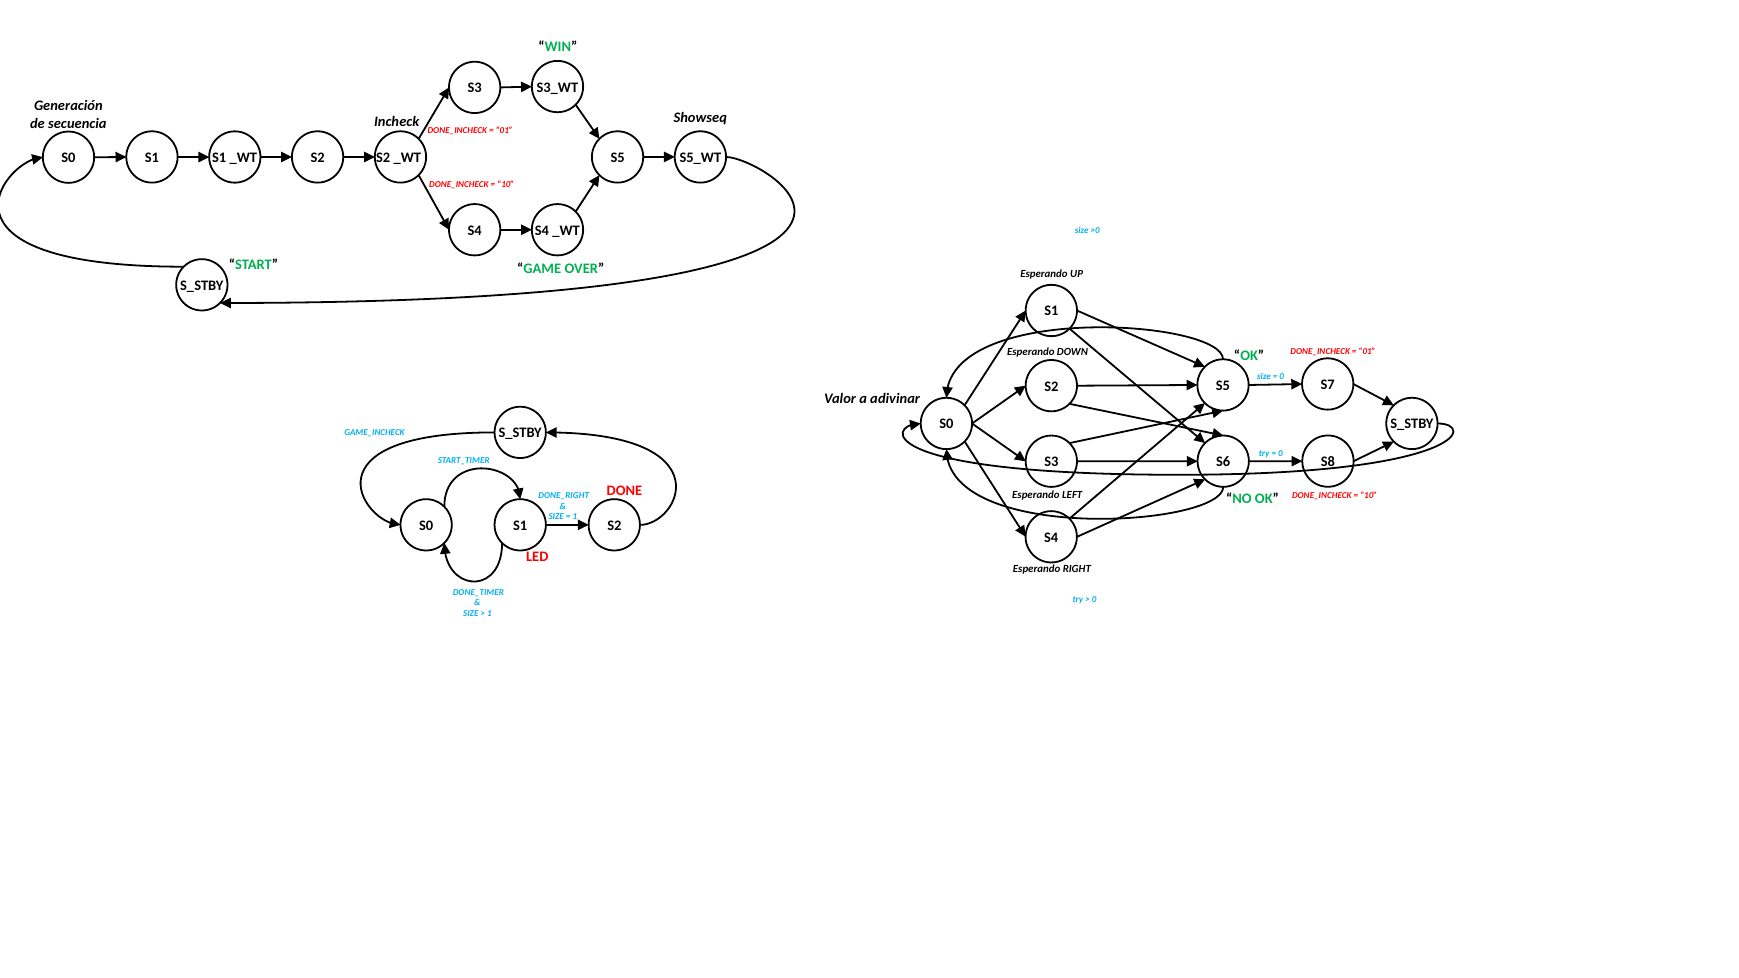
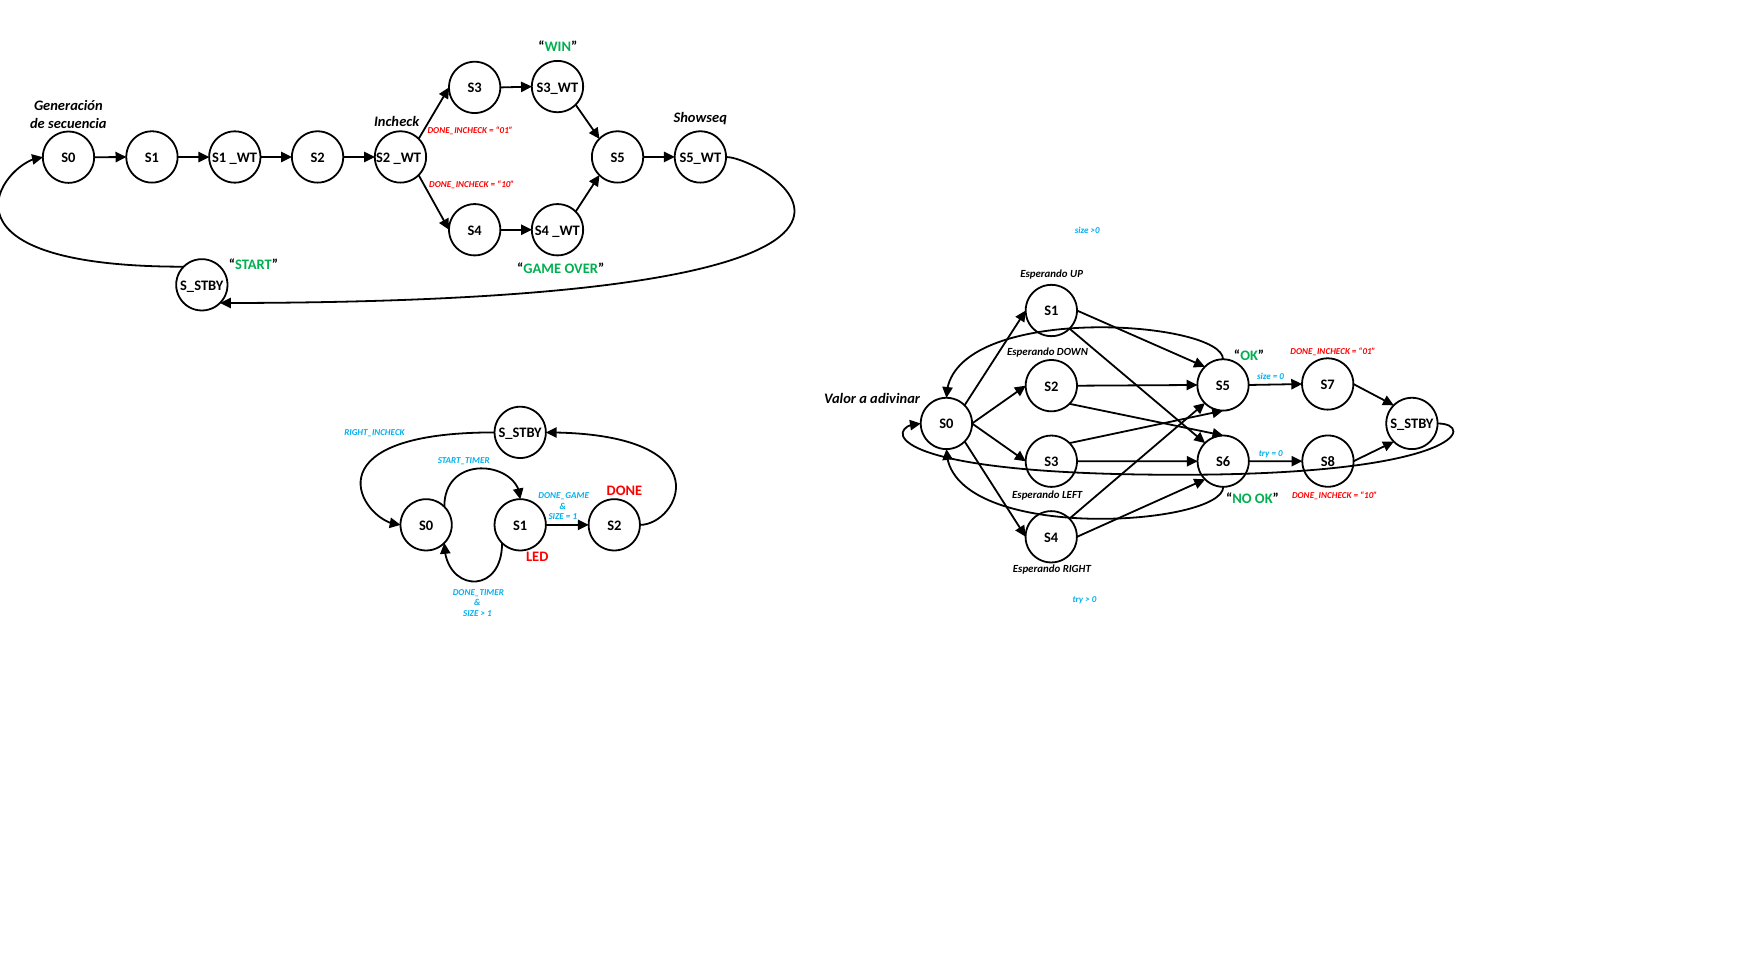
GAME_INCHECK: GAME_INCHECK -> RIGHT_INCHECK
DONE_RIGHT: DONE_RIGHT -> DONE_GAME
